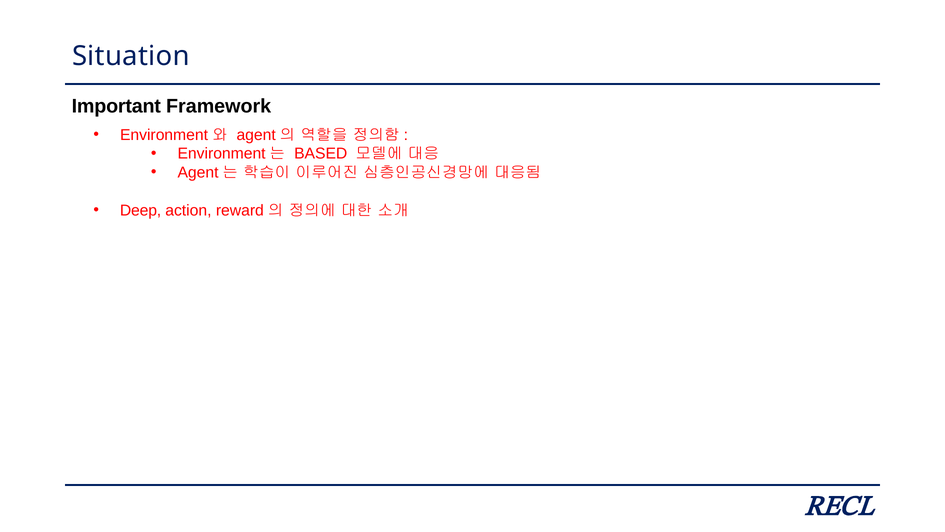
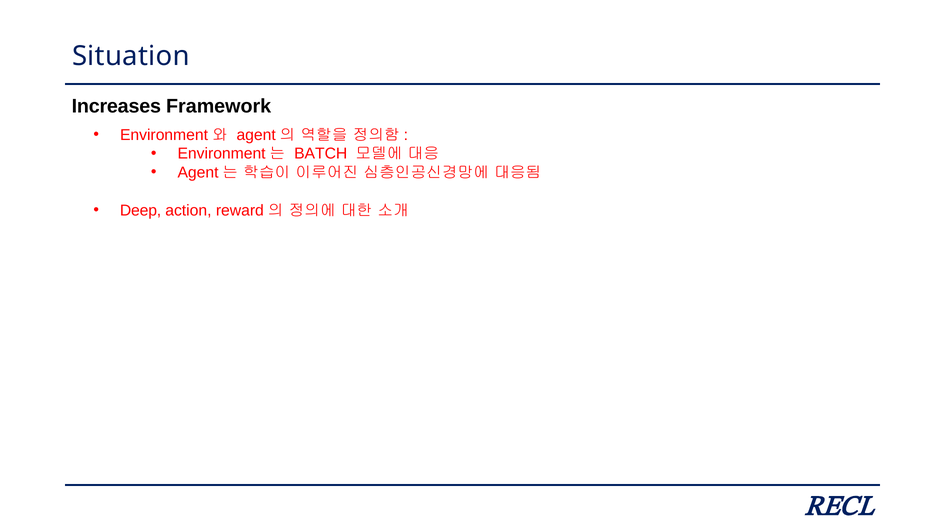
Important: Important -> Increases
BASED: BASED -> BATCH
